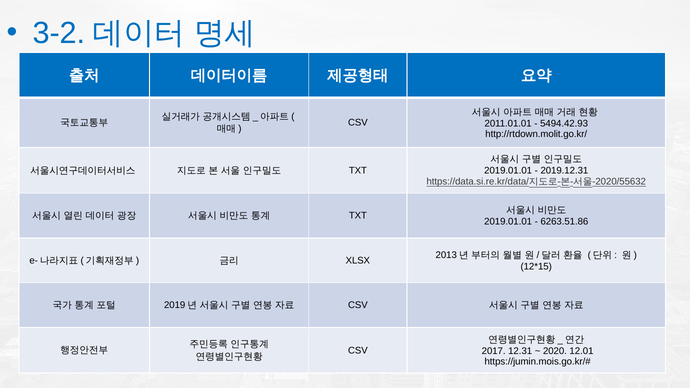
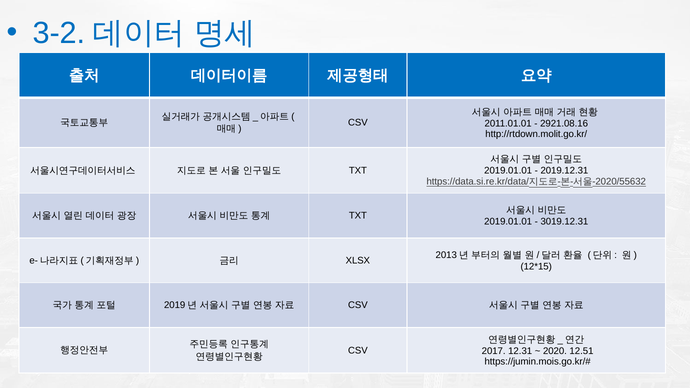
5494.42.93: 5494.42.93 -> 2921.08.16
6263.51.86: 6263.51.86 -> 3019.12.31
12.01: 12.01 -> 12.51
